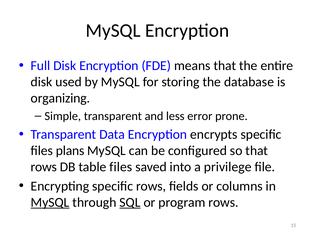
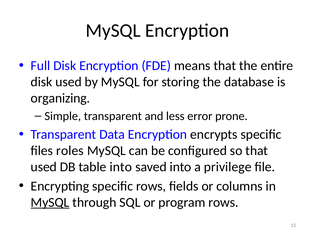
plans: plans -> roles
rows at (44, 167): rows -> used
table files: files -> into
SQL underline: present -> none
